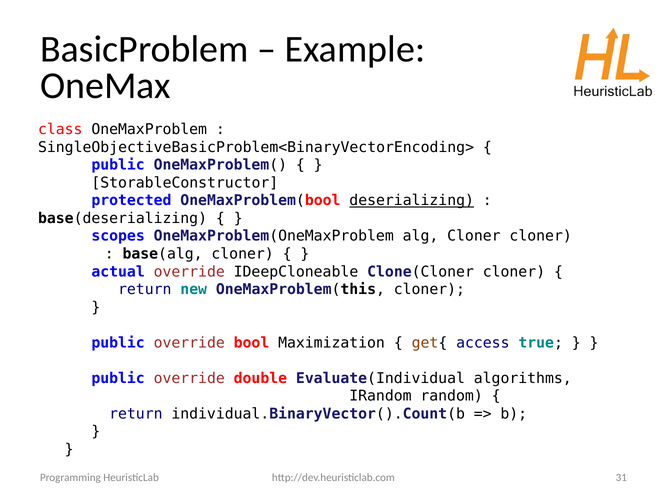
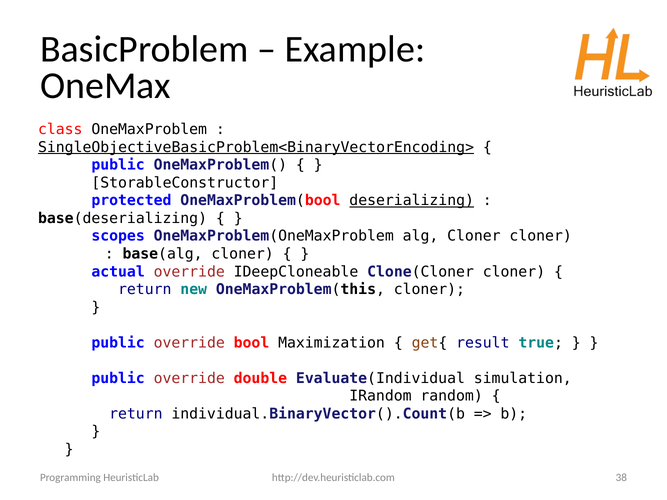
SingleObjectiveBasicProblem<BinaryVectorEncoding> underline: none -> present
access: access -> result
algorithms: algorithms -> simulation
31: 31 -> 38
